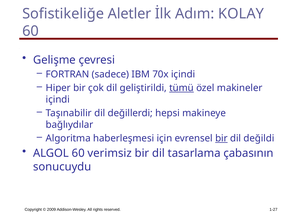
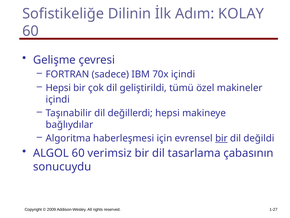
Aletler: Aletler -> Dilinin
Hiper at (58, 88): Hiper -> Hepsi
tümü underline: present -> none
